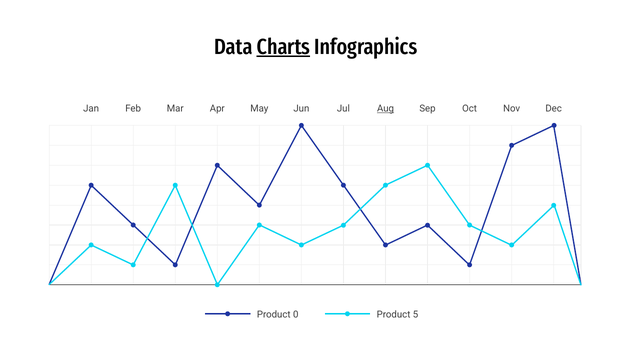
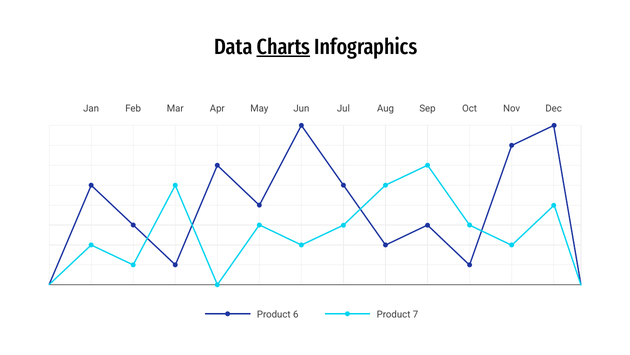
Aug underline: present -> none
0: 0 -> 6
5: 5 -> 7
